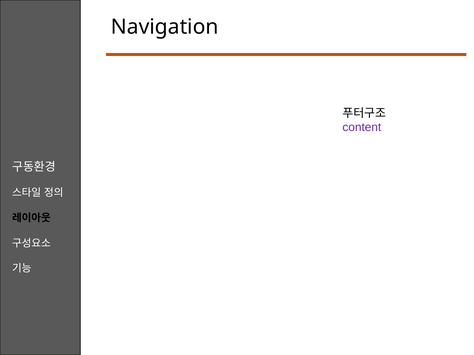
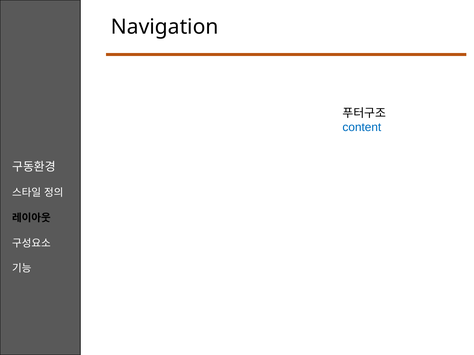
content colour: purple -> blue
